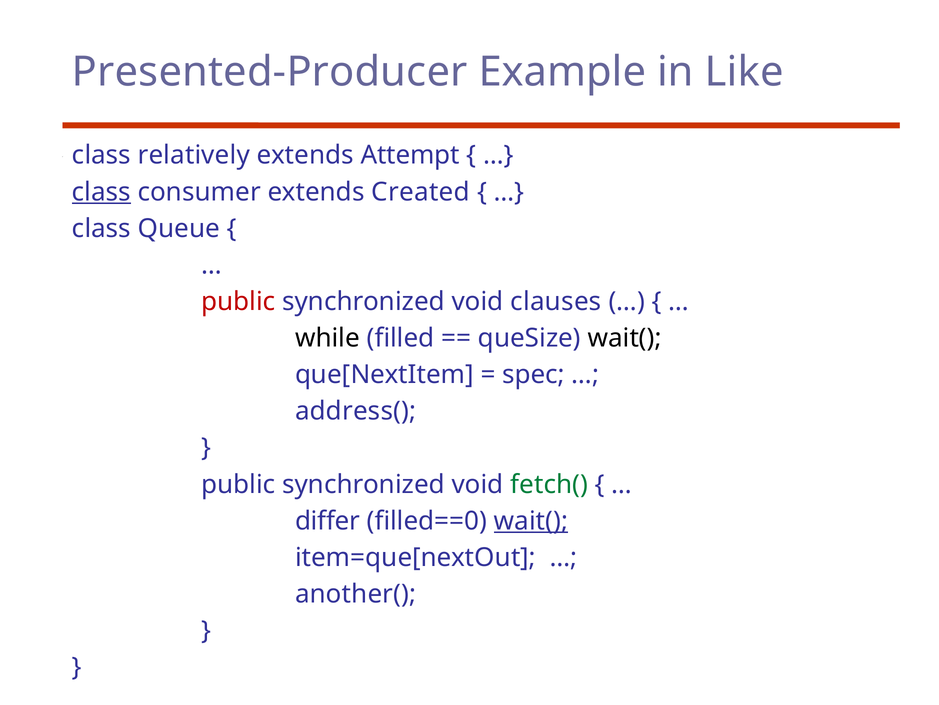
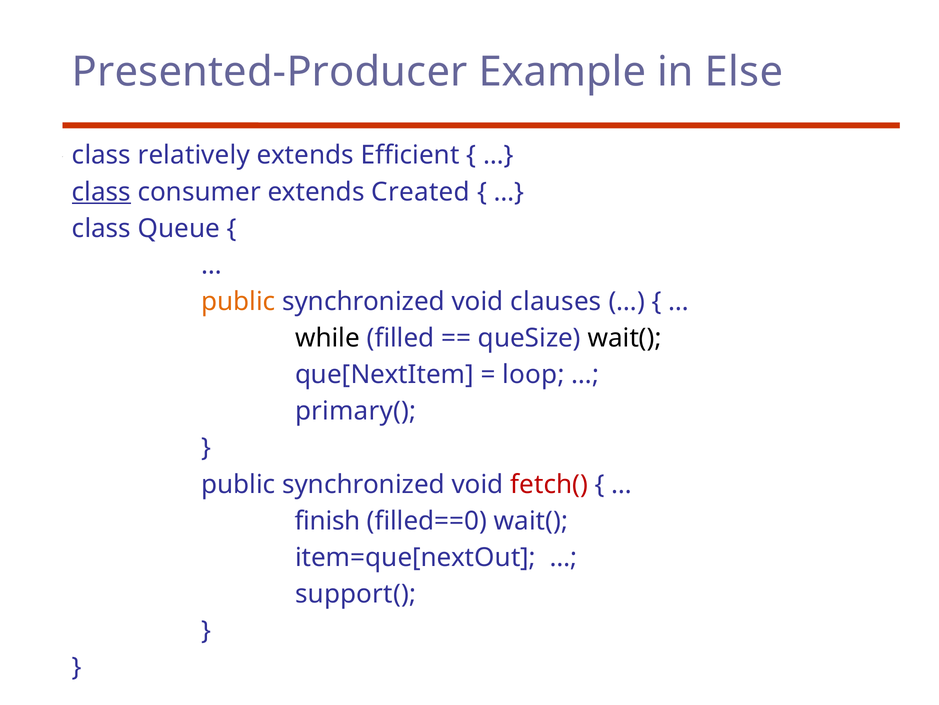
Like: Like -> Else
Attempt: Attempt -> Efficient
public at (238, 301) colour: red -> orange
spec: spec -> loop
address(: address( -> primary(
fetch( colour: green -> red
differ: differ -> finish
wait( at (531, 520) underline: present -> none
another(: another( -> support(
